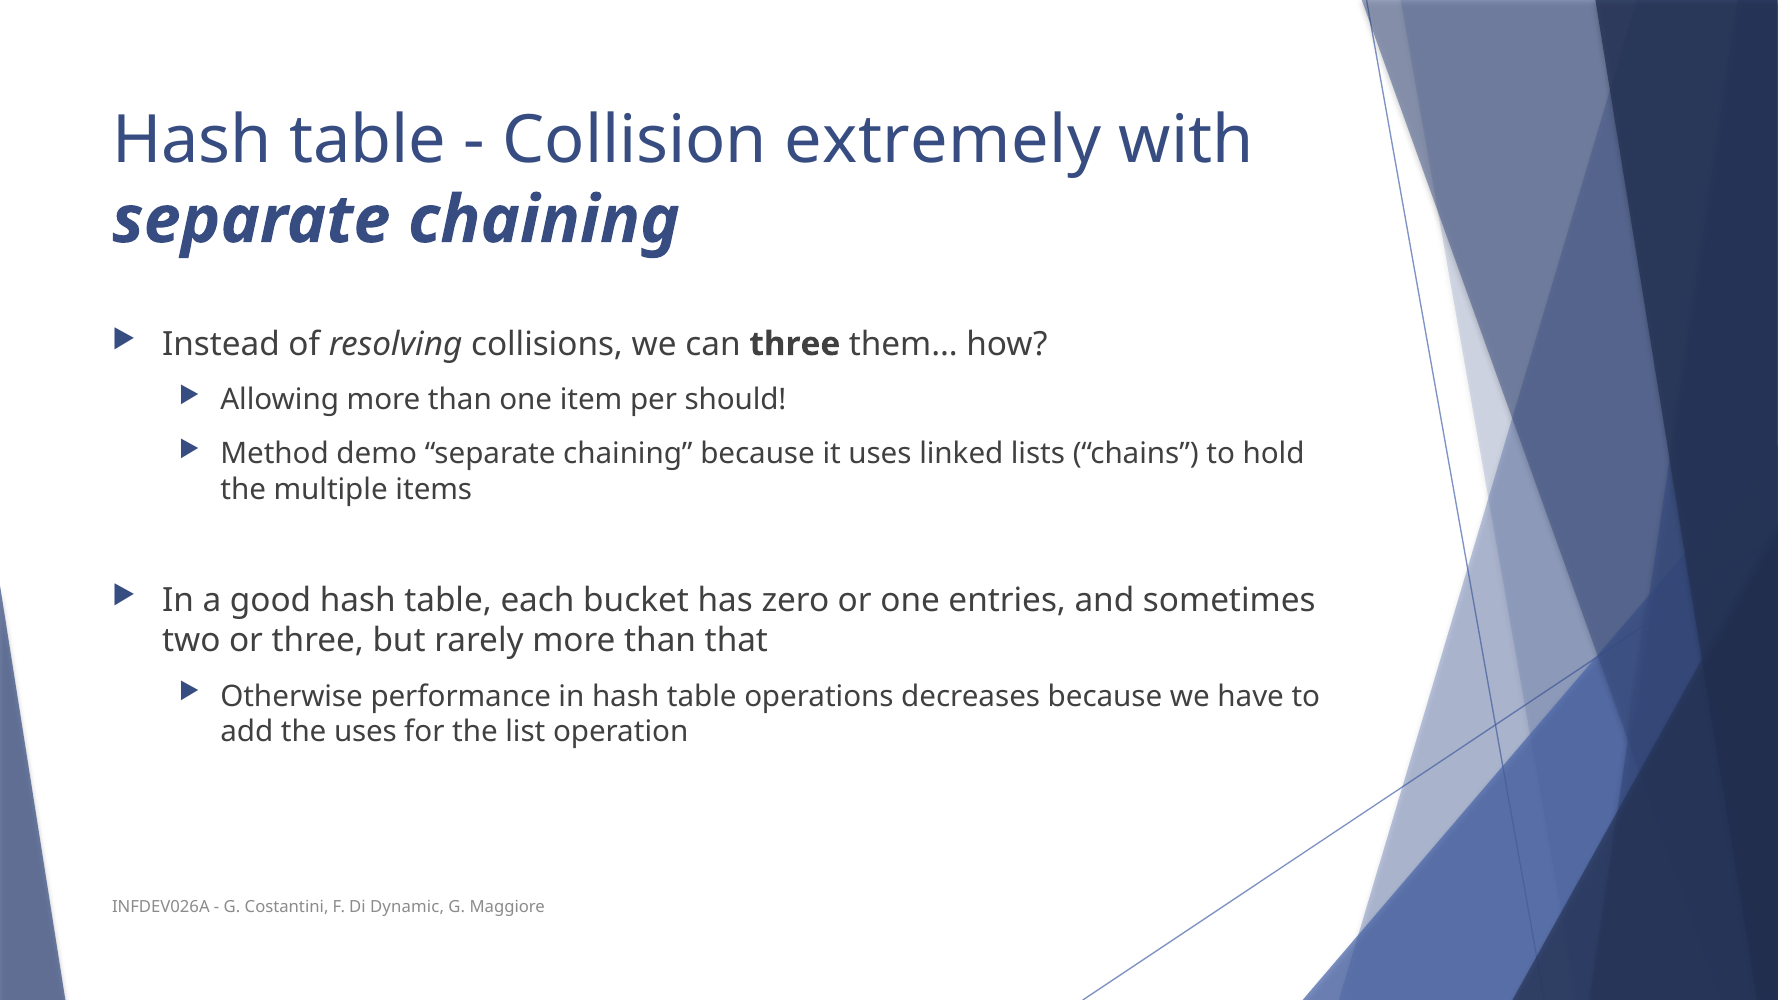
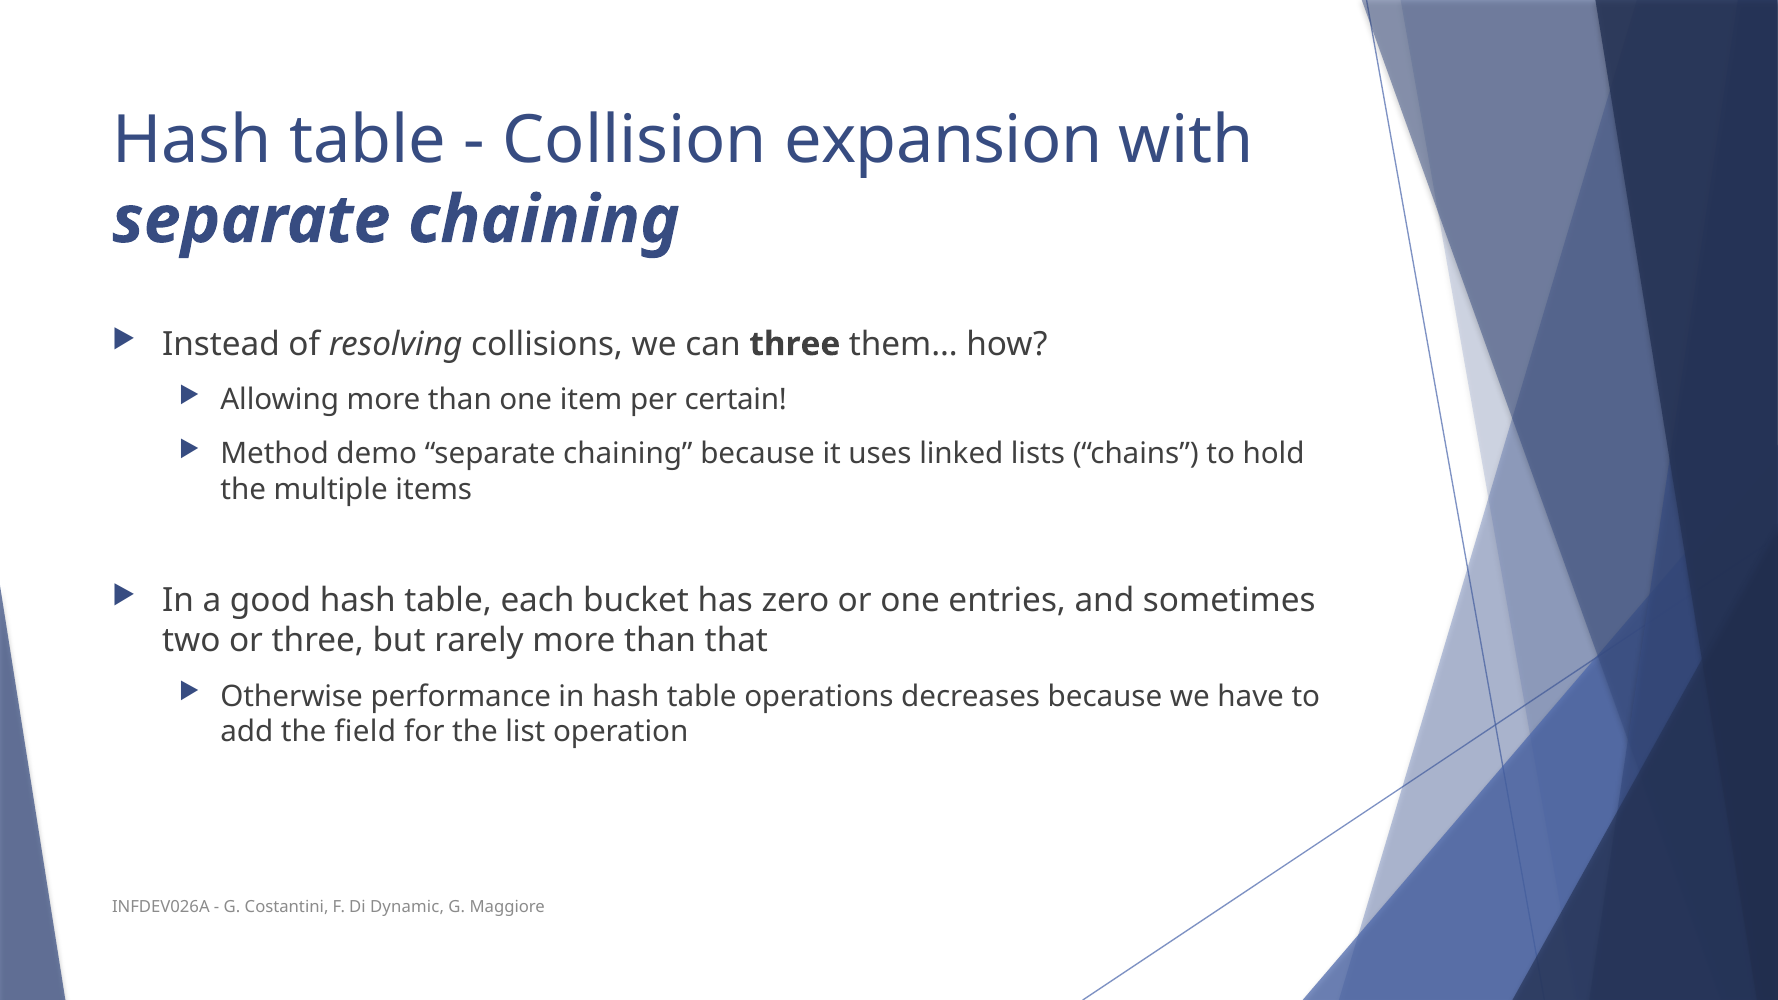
extremely: extremely -> expansion
should: should -> certain
the uses: uses -> field
